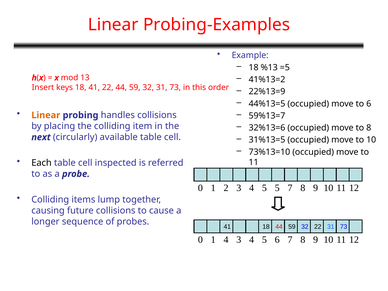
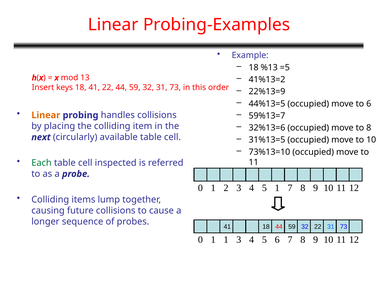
Each colour: black -> green
5 5: 5 -> 1
1 4: 4 -> 1
